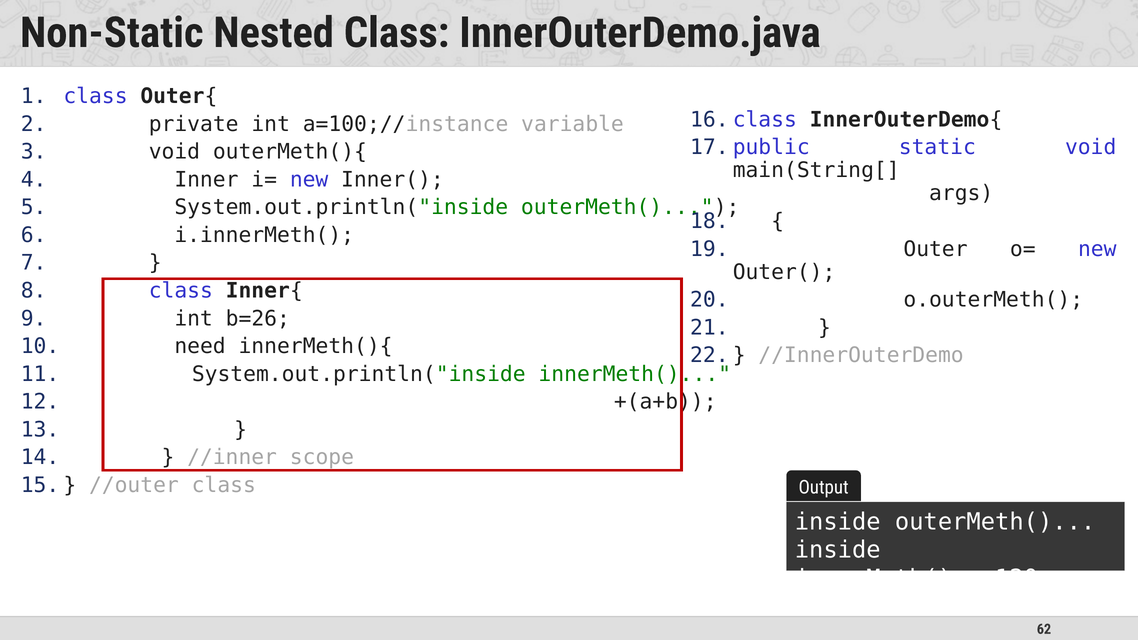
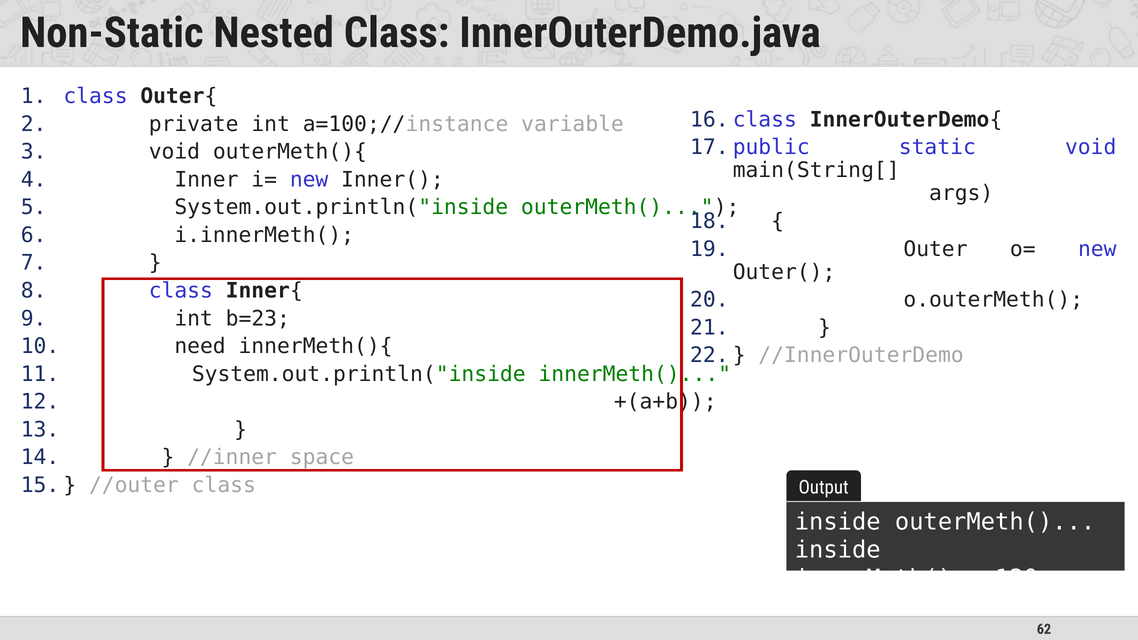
b=26: b=26 -> b=23
scope: scope -> space
